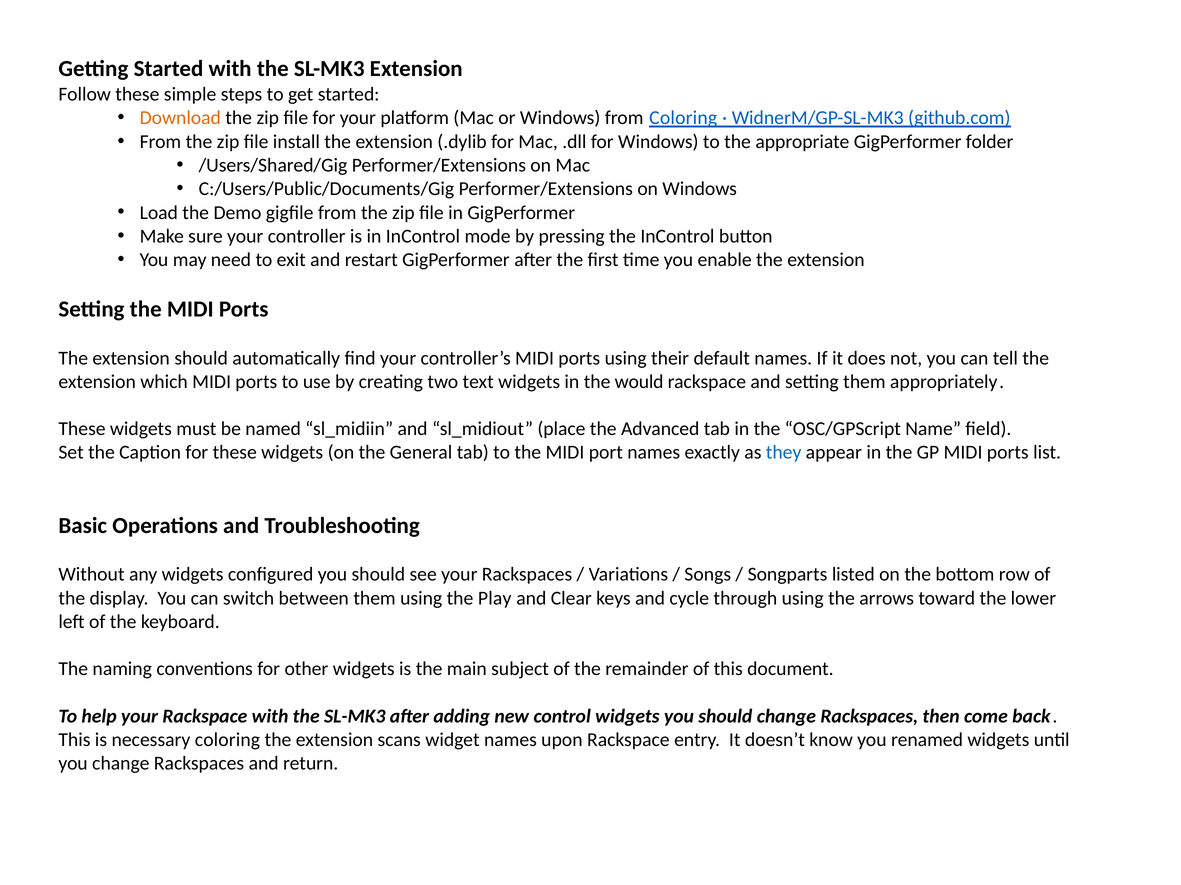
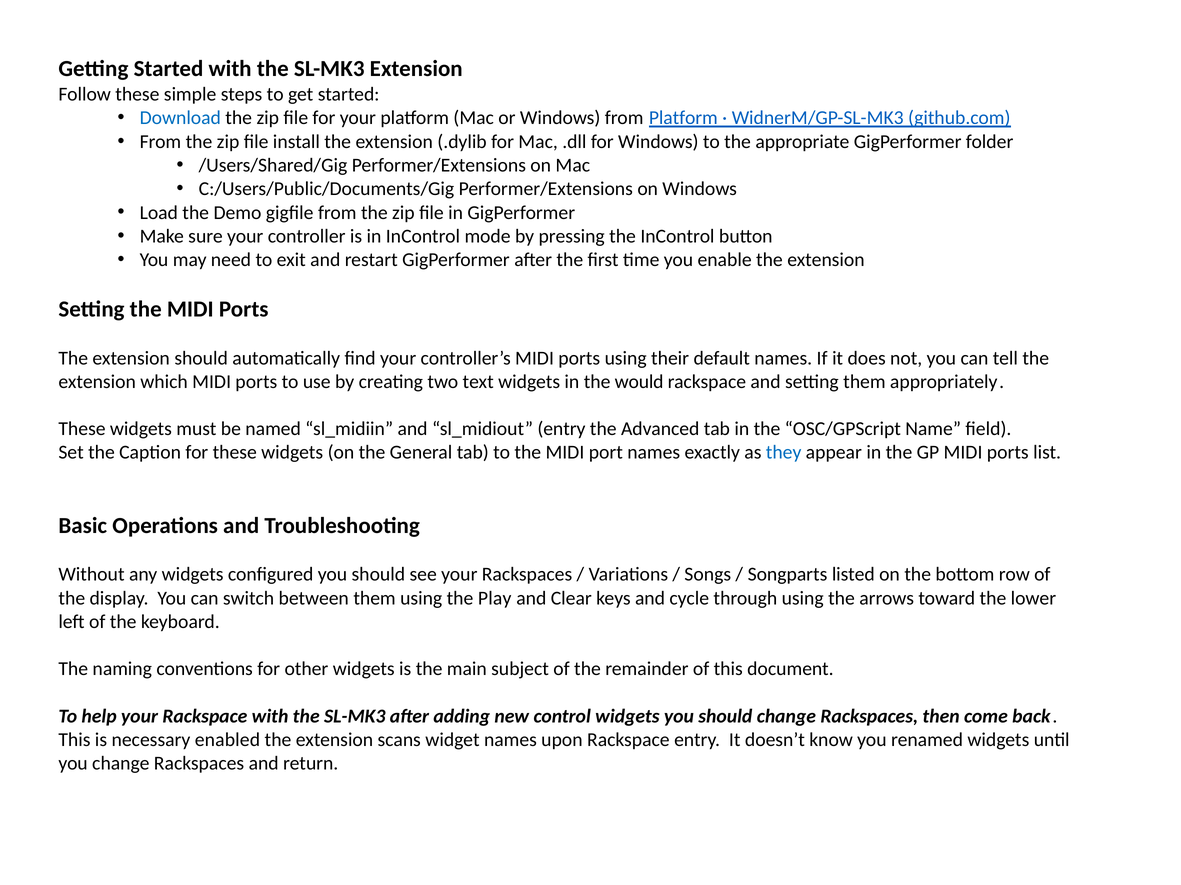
Download colour: orange -> blue
from Coloring: Coloring -> Platform
sl_midiout place: place -> entry
necessary coloring: coloring -> enabled
